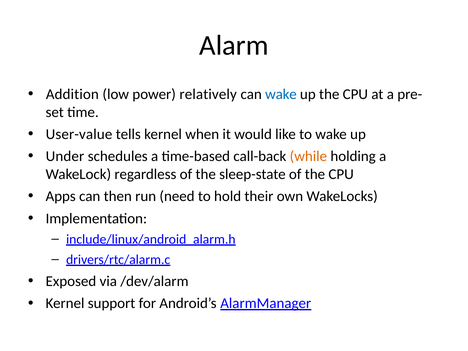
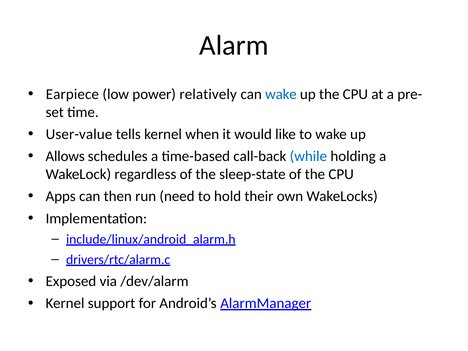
Addition: Addition -> Earpiece
Under: Under -> Allows
while colour: orange -> blue
